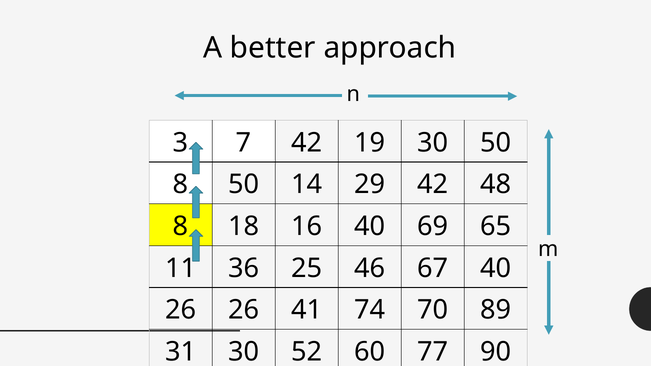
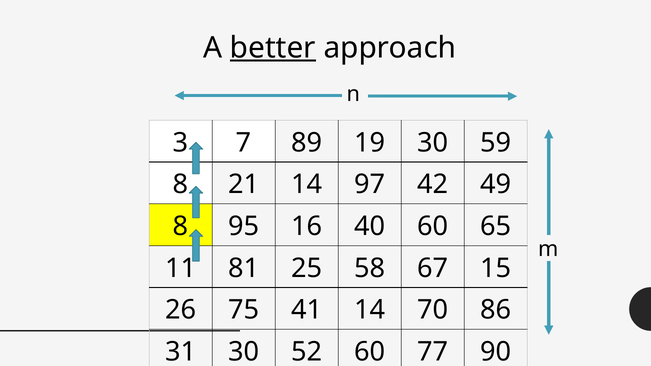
better underline: none -> present
7 42: 42 -> 89
30 50: 50 -> 59
8 50: 50 -> 21
29: 29 -> 97
48: 48 -> 49
18: 18 -> 95
40 69: 69 -> 60
36: 36 -> 81
46: 46 -> 58
67 40: 40 -> 15
26 26: 26 -> 75
41 74: 74 -> 14
89: 89 -> 86
